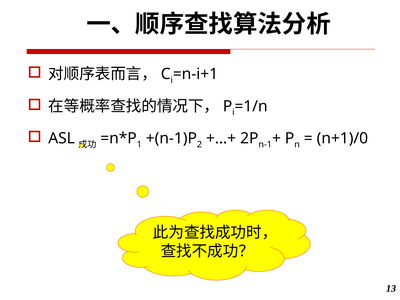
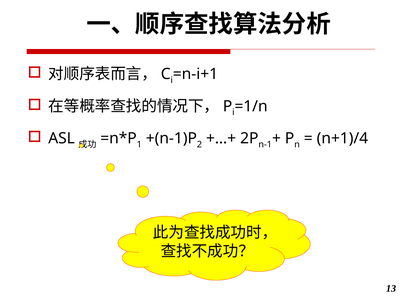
n+1)/0: n+1)/0 -> n+1)/4
